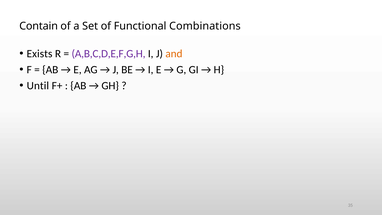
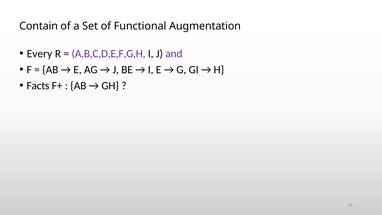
Combinations: Combinations -> Augmentation
Exists: Exists -> Every
and colour: orange -> purple
Until: Until -> Facts
